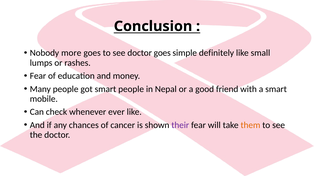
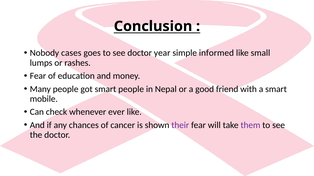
more: more -> cases
doctor goes: goes -> year
definitely: definitely -> informed
them colour: orange -> purple
